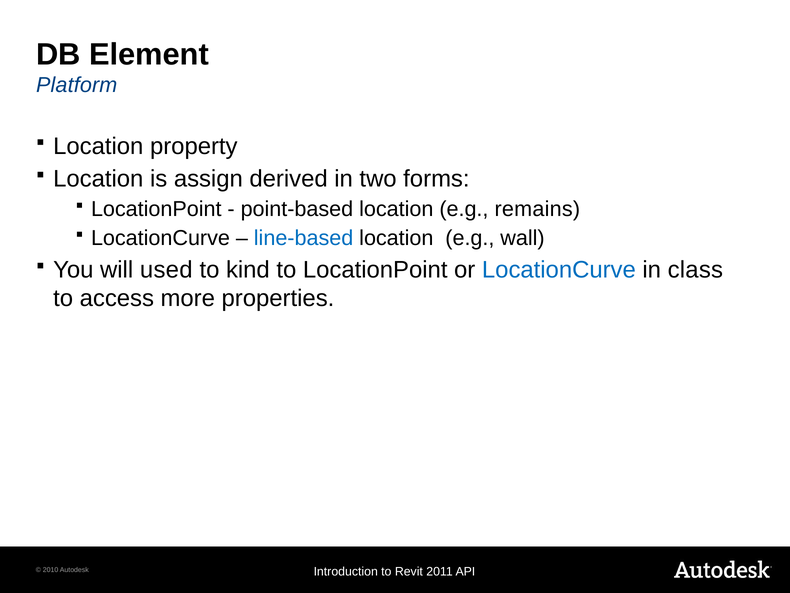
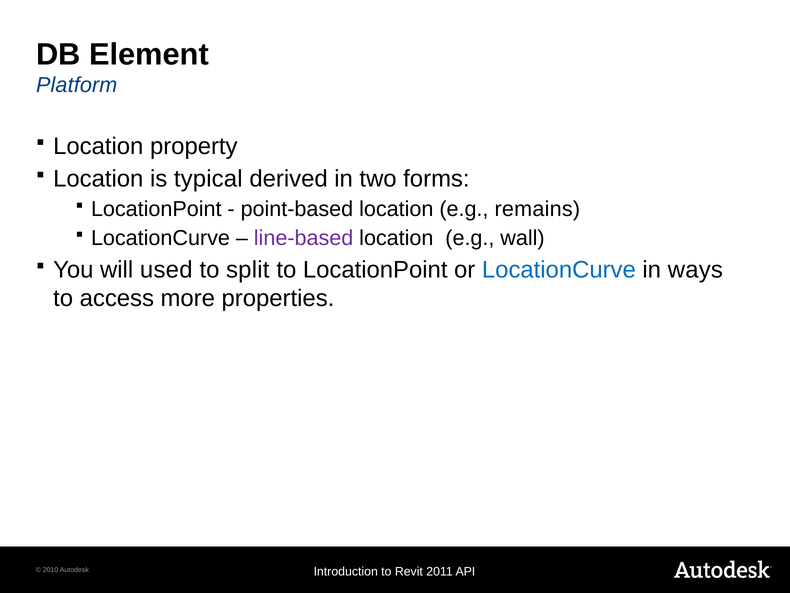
assign: assign -> typical
line-based colour: blue -> purple
kind: kind -> split
class: class -> ways
